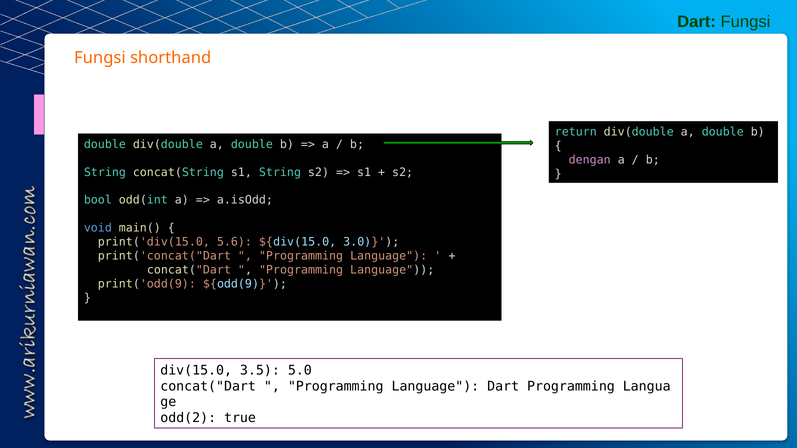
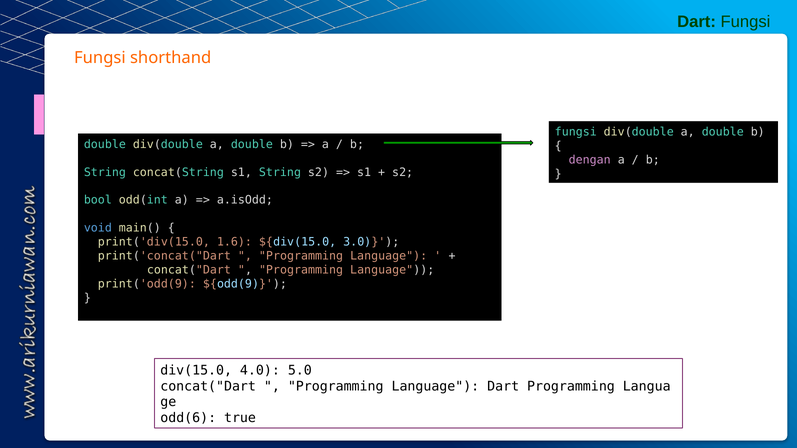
return at (576, 132): return -> fungsi
5.6: 5.6 -> 1.6
3.5: 3.5 -> 4.0
odd(2: odd(2 -> odd(6
